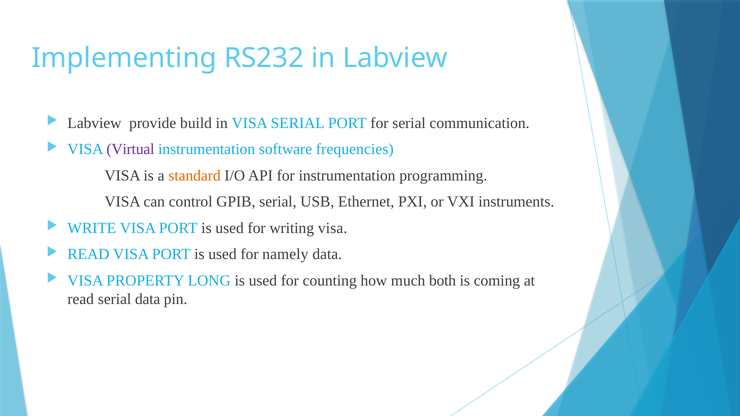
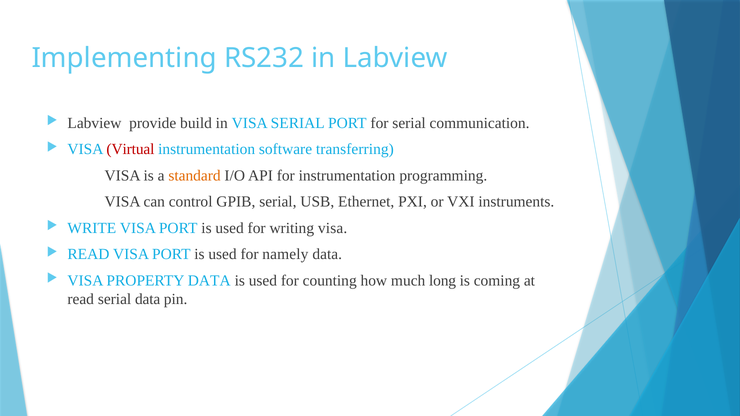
Virtual colour: purple -> red
frequencies: frequencies -> transferring
PROPERTY LONG: LONG -> DATA
both: both -> long
